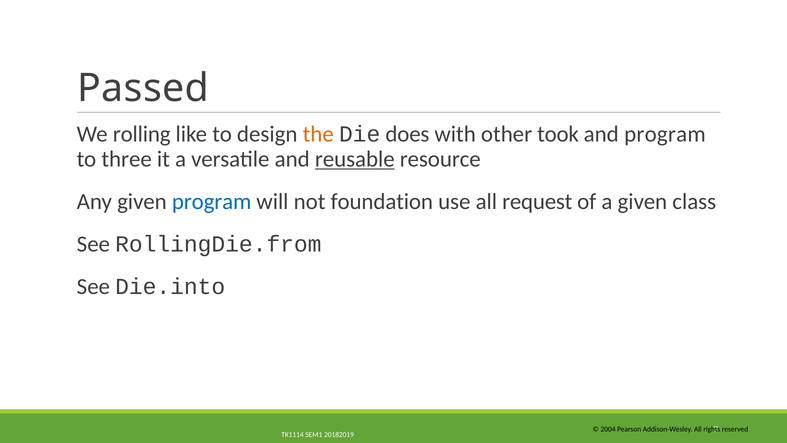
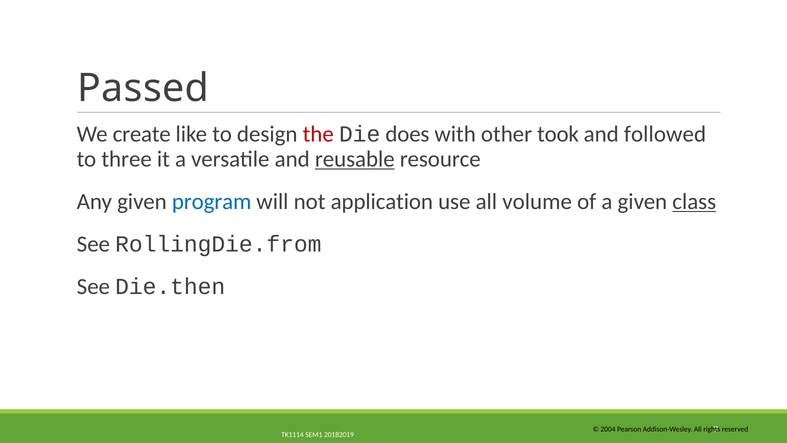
rolling: rolling -> create
the colour: orange -> red
and program: program -> followed
foundation: foundation -> application
request: request -> volume
class underline: none -> present
Die.into: Die.into -> Die.then
